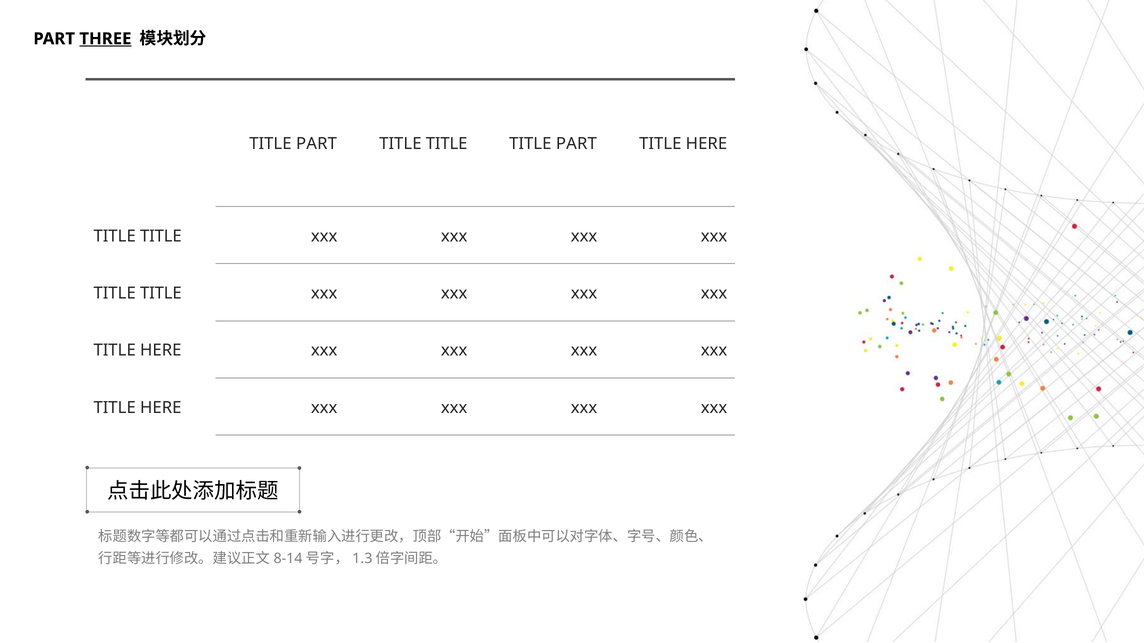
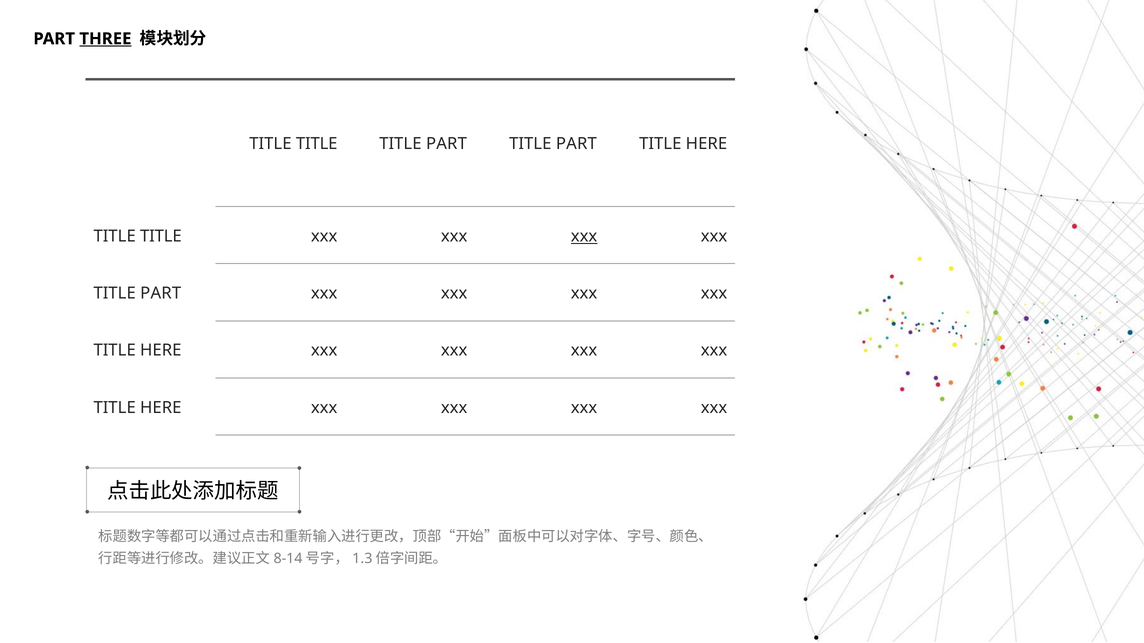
PART at (317, 144): PART -> TITLE
TITLE at (447, 144): TITLE -> PART
xxx at (584, 236) underline: none -> present
TITLE at (161, 294): TITLE -> PART
